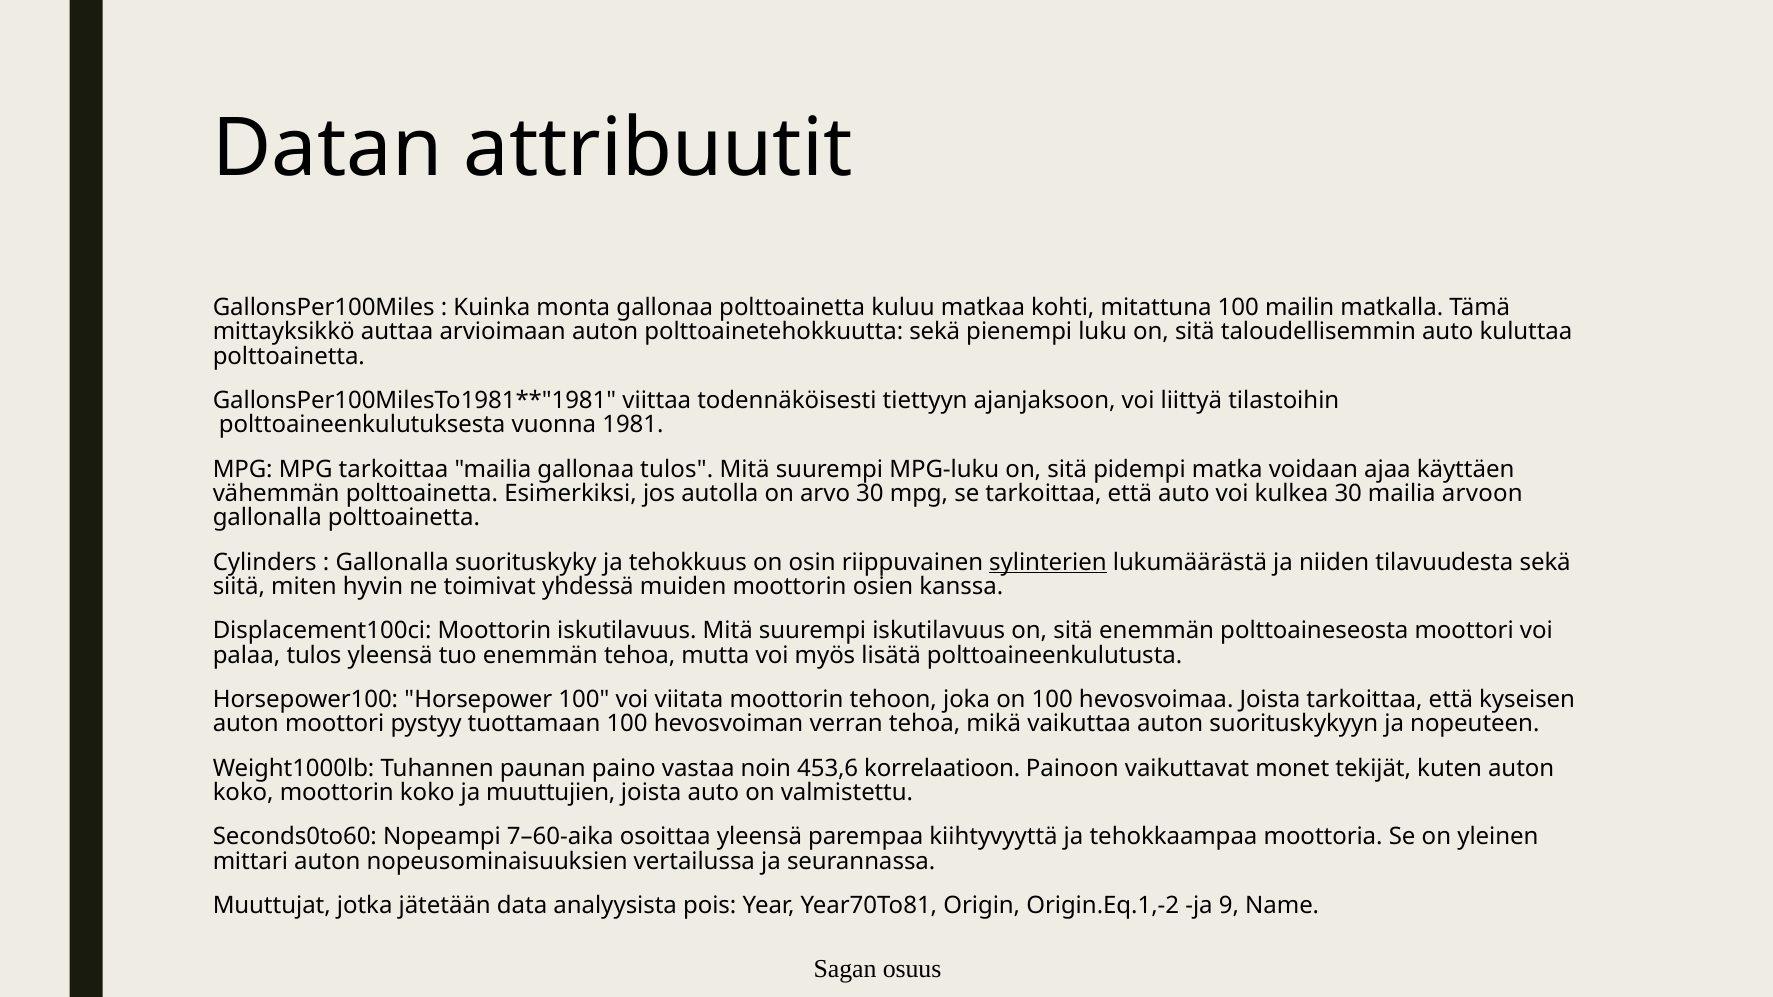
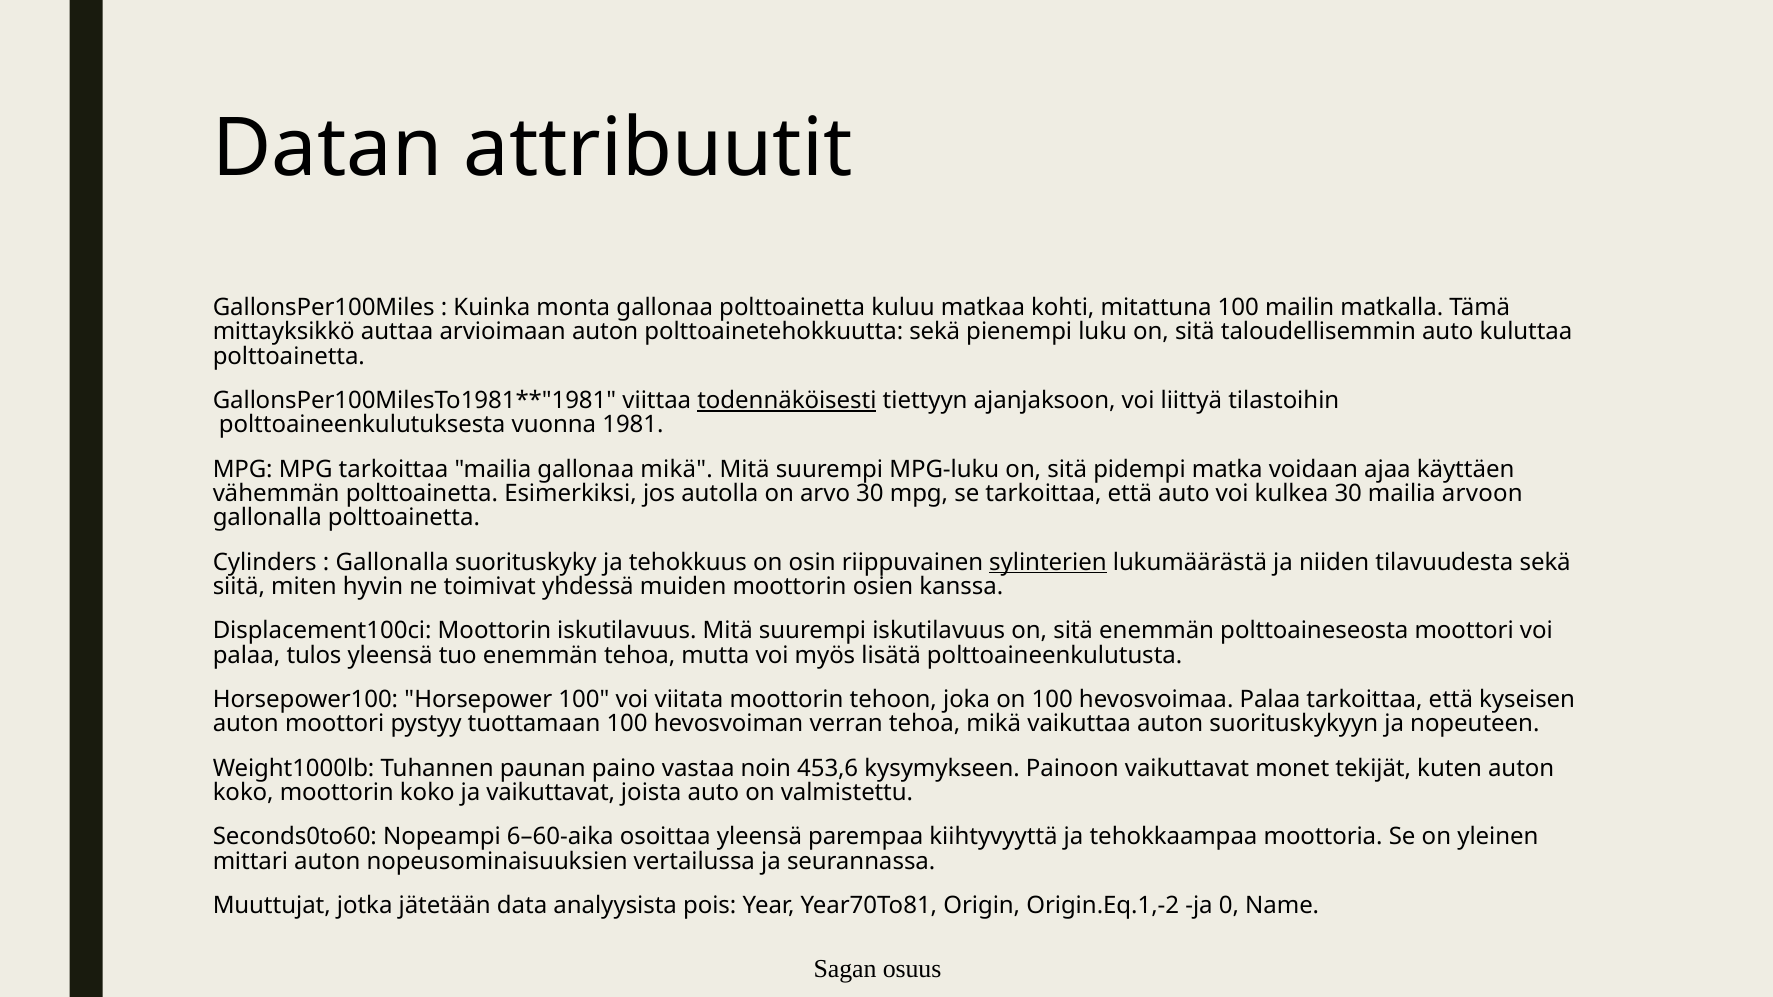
todennäköisesti underline: none -> present
gallonaa tulos: tulos -> mikä
hevosvoimaa Joista: Joista -> Palaa
korrelaatioon: korrelaatioon -> kysymykseen
ja muuttujien: muuttujien -> vaikuttavat
7–60-aika: 7–60-aika -> 6–60-aika
9: 9 -> 0
